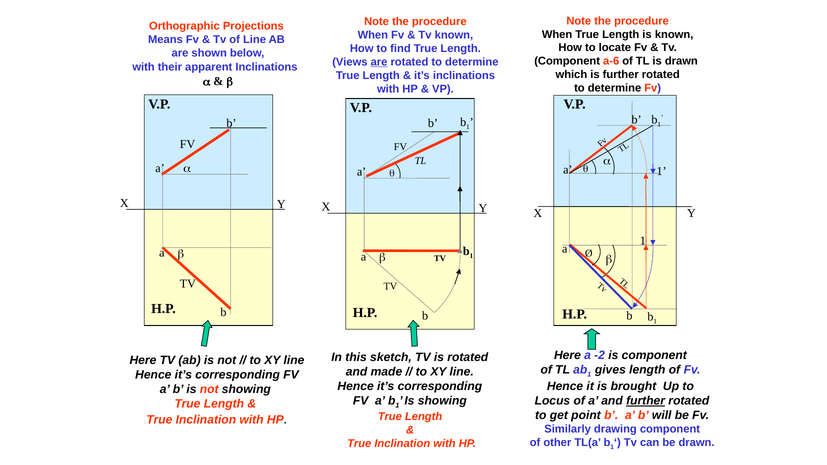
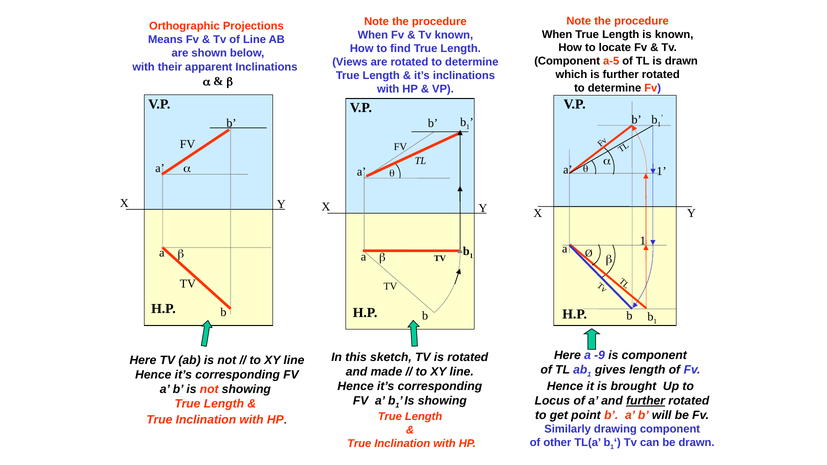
a-6: a-6 -> a-5
are at (379, 62) underline: present -> none
-2: -2 -> -9
